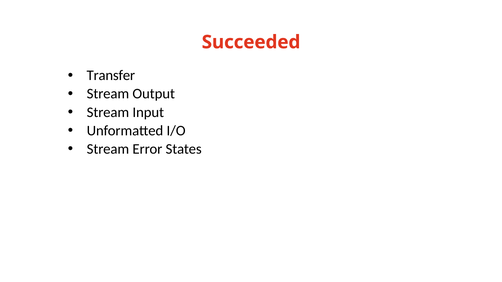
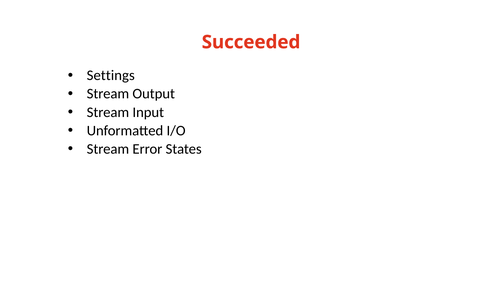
Transfer: Transfer -> Settings
